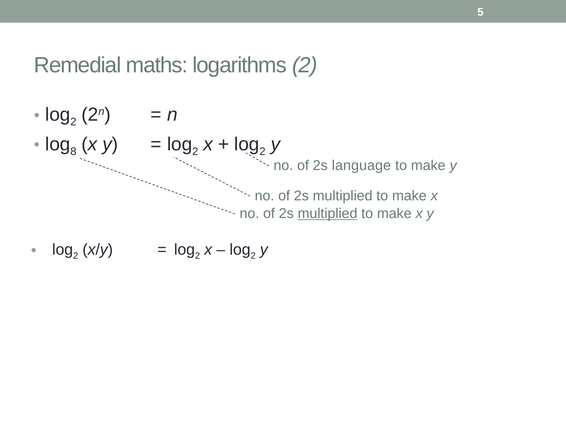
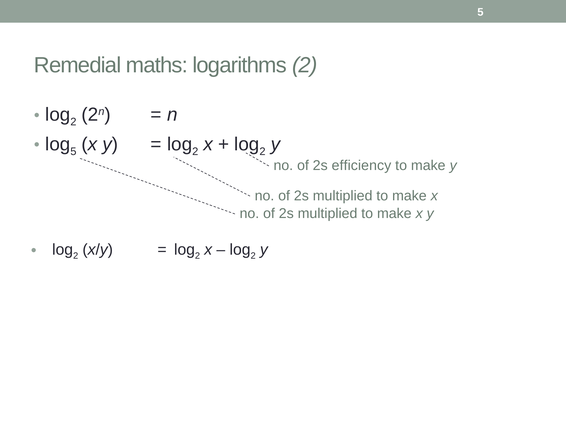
8 at (73, 151): 8 -> 5
language: language -> efficiency
multiplied at (328, 213) underline: present -> none
